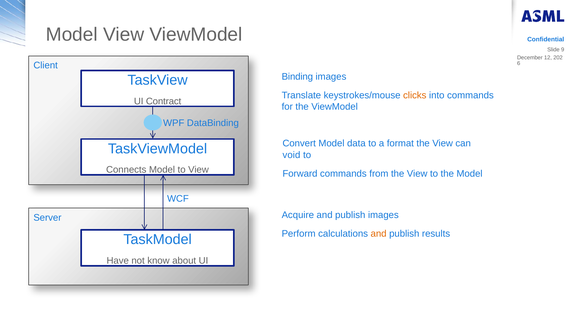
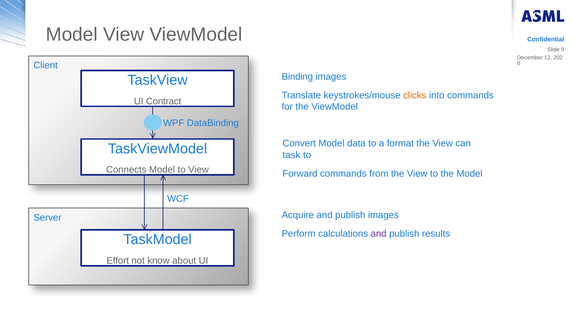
void: void -> task
and at (379, 234) colour: orange -> purple
Have: Have -> Effort
